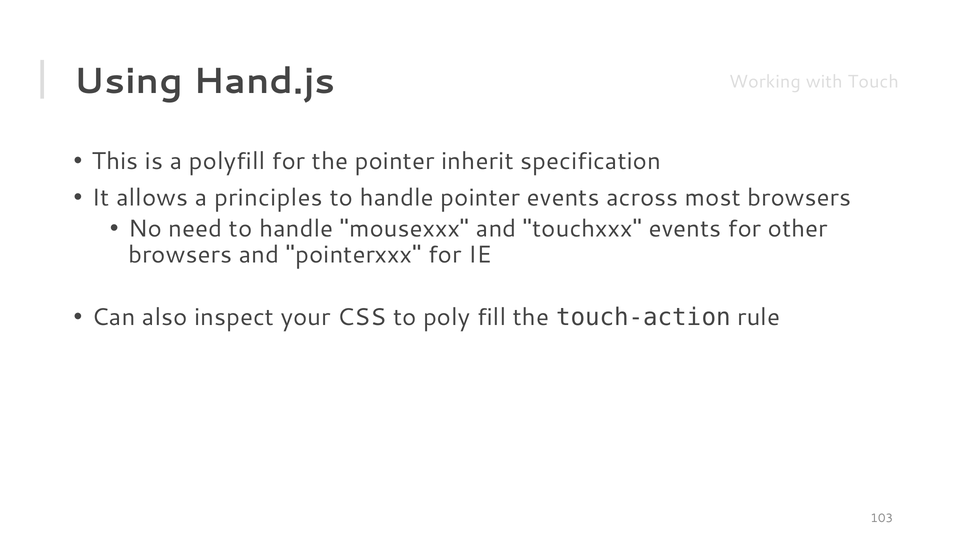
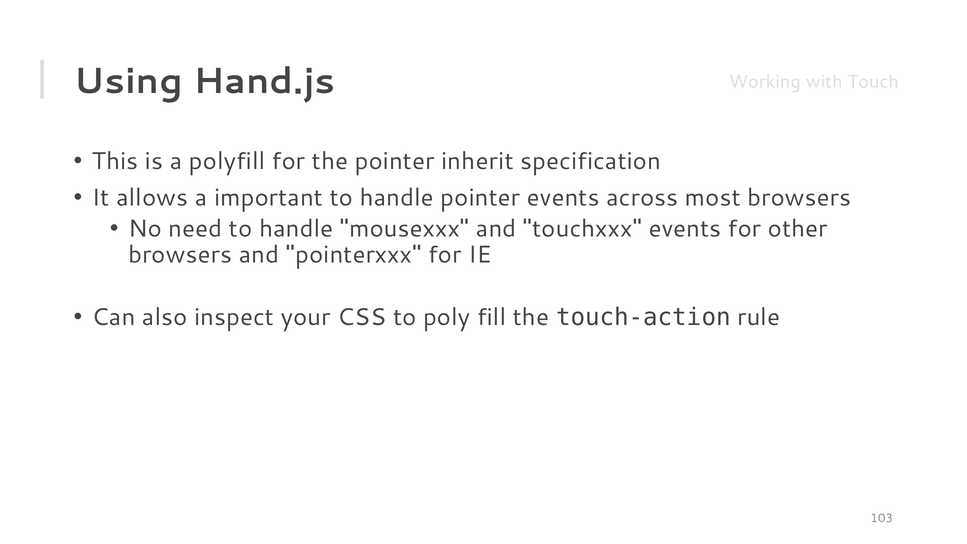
principles: principles -> important
